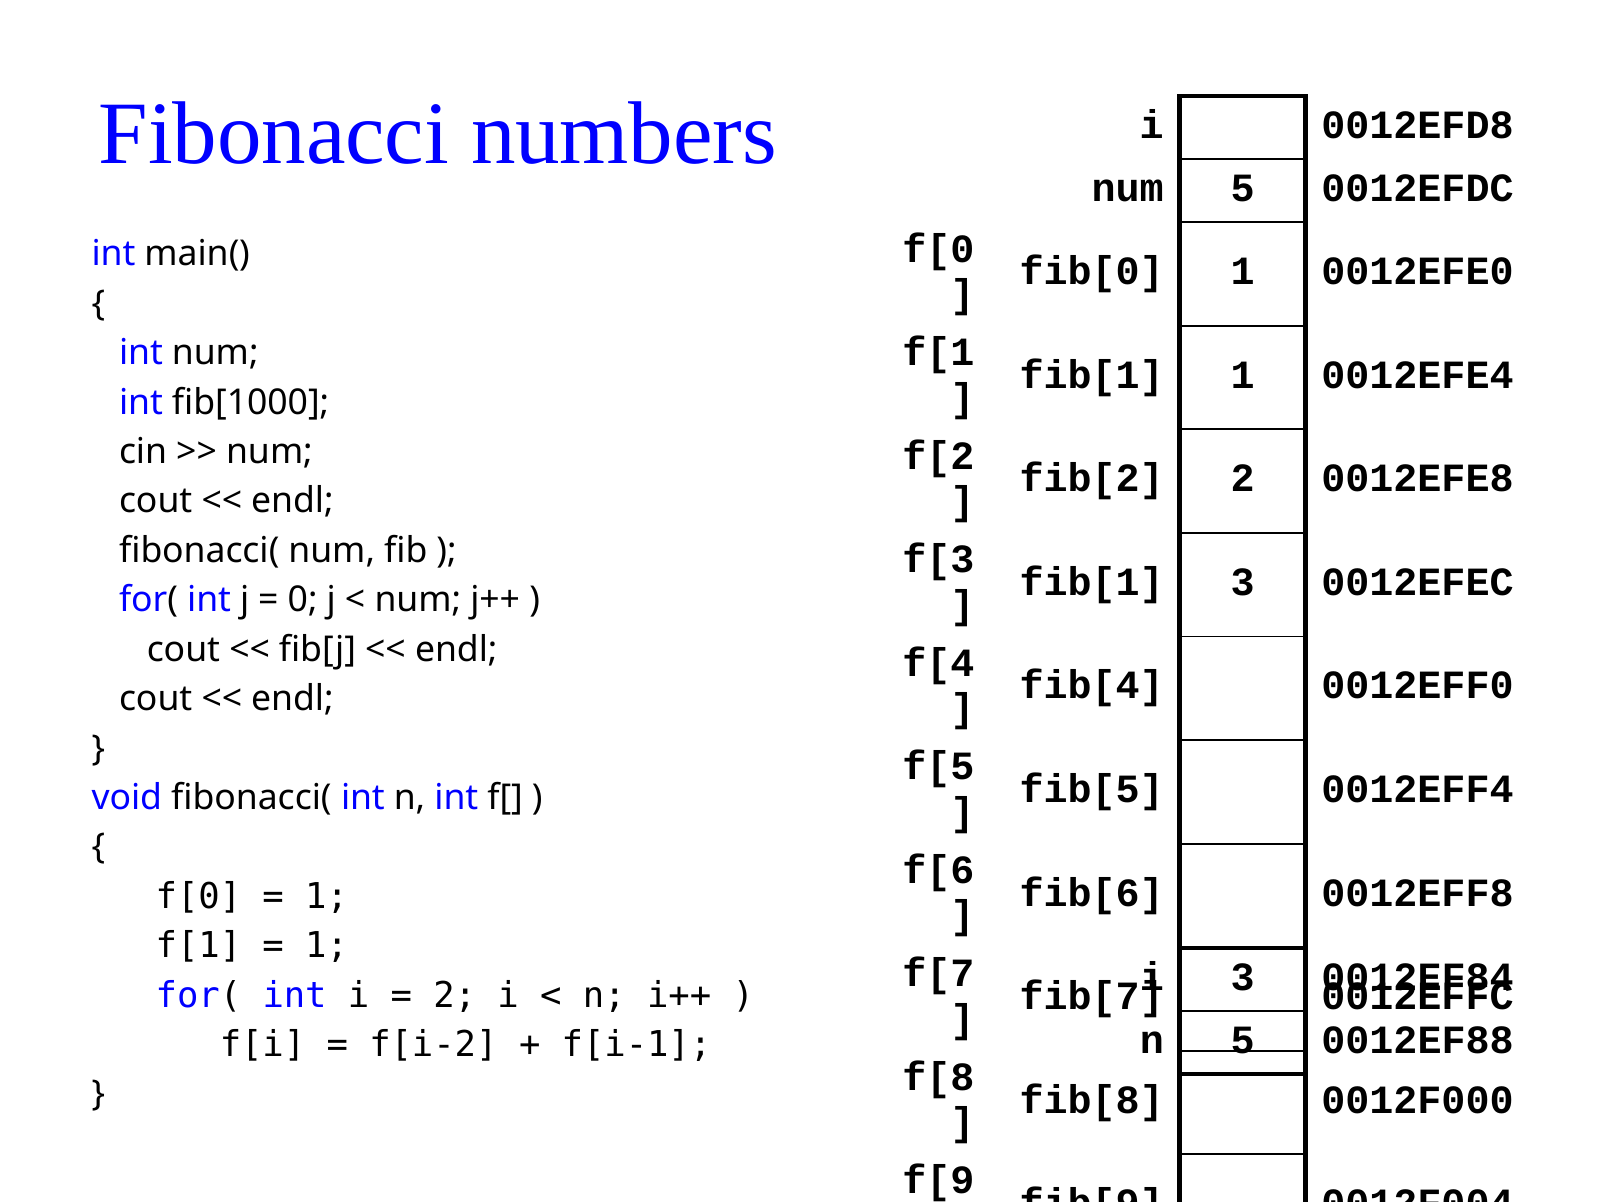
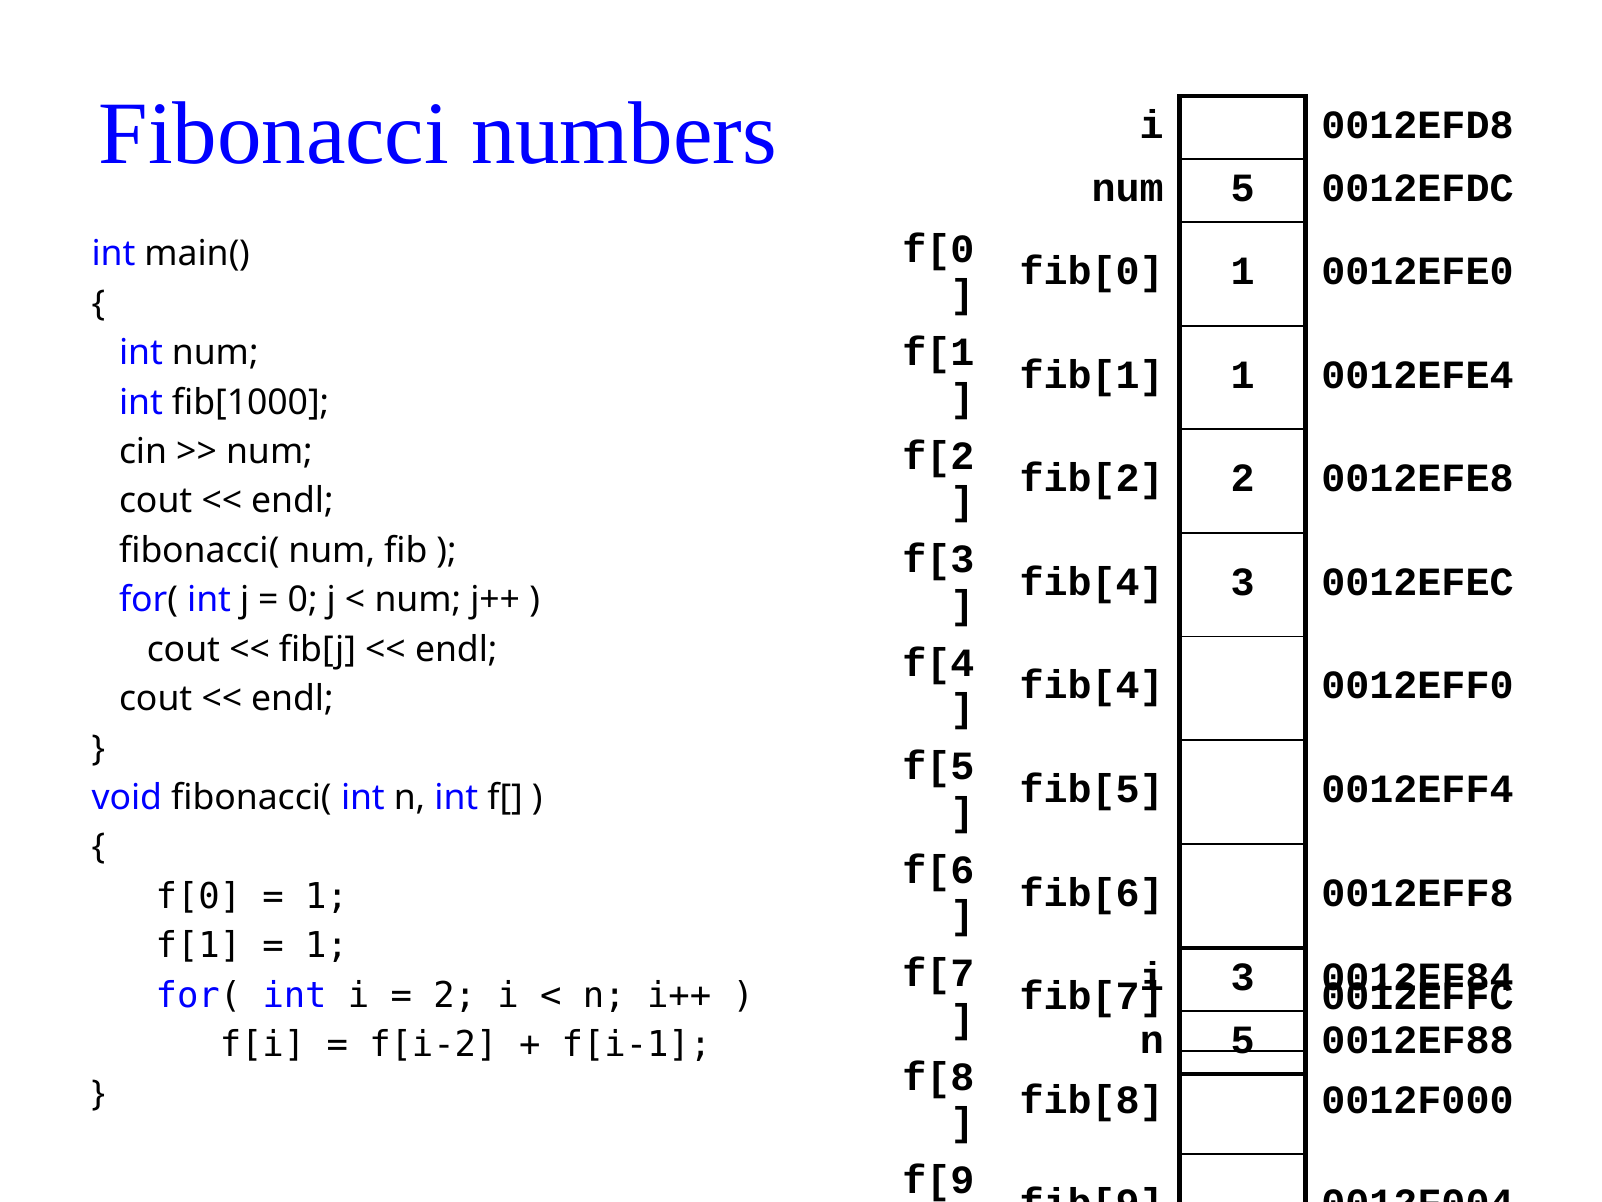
fib[1 at (1092, 582): fib[1 -> fib[4
